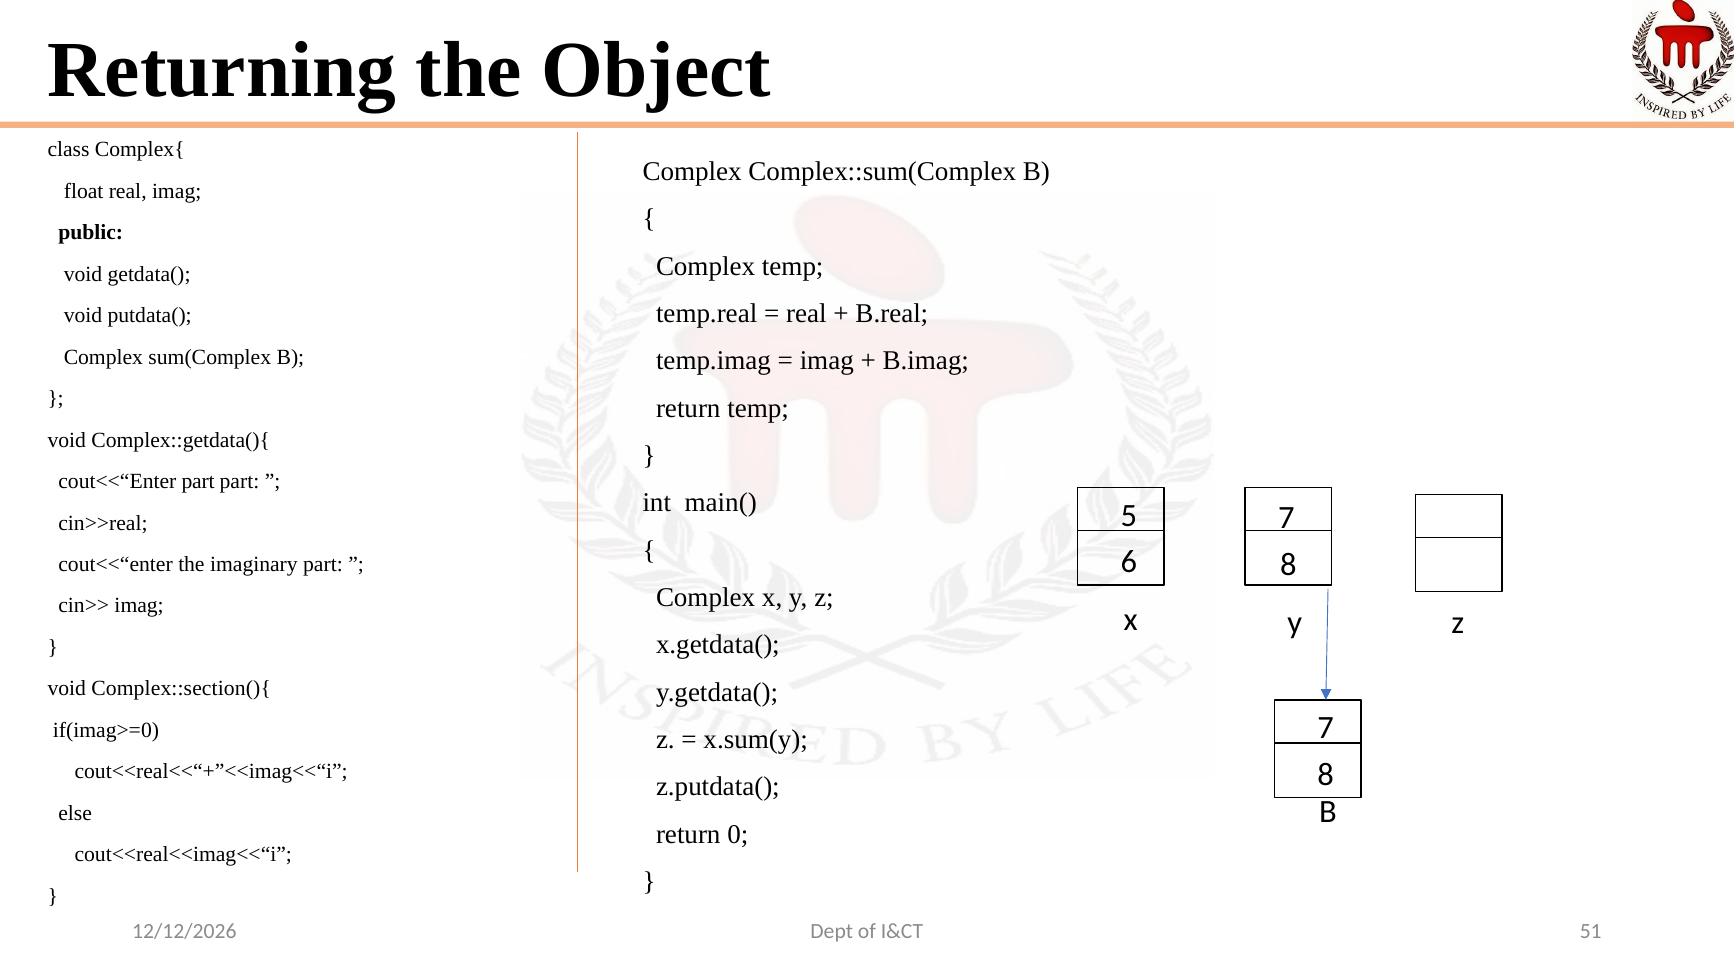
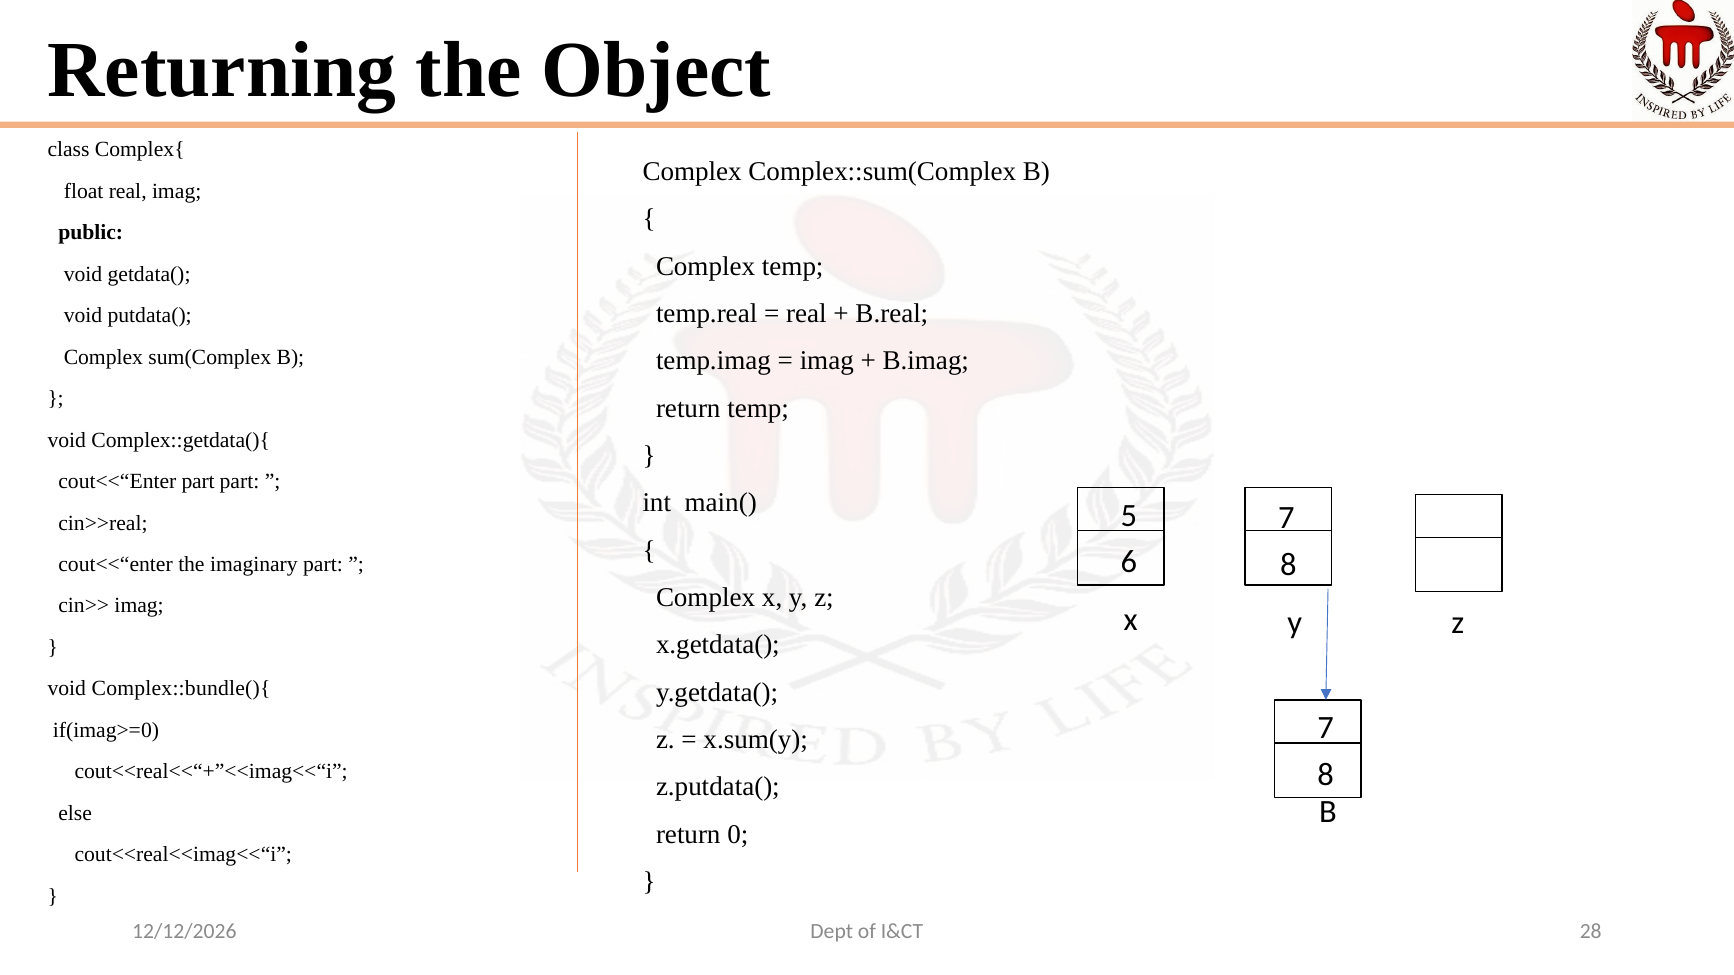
Complex::section(){: Complex::section(){ -> Complex::bundle(){
51: 51 -> 28
